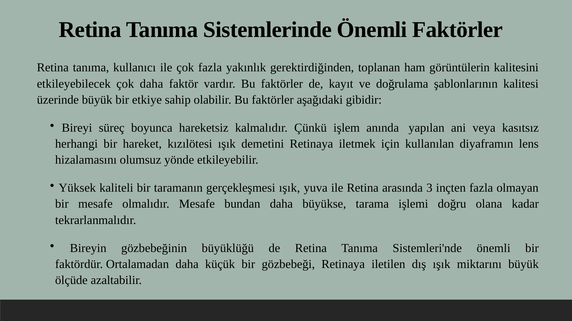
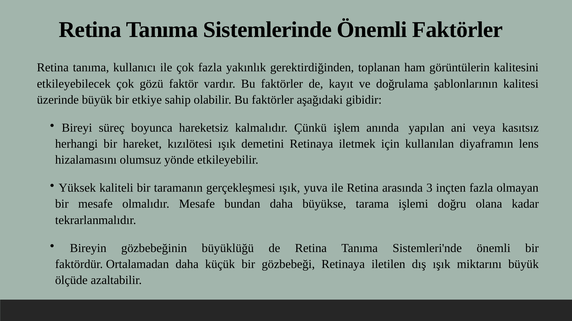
çok daha: daha -> gözü
